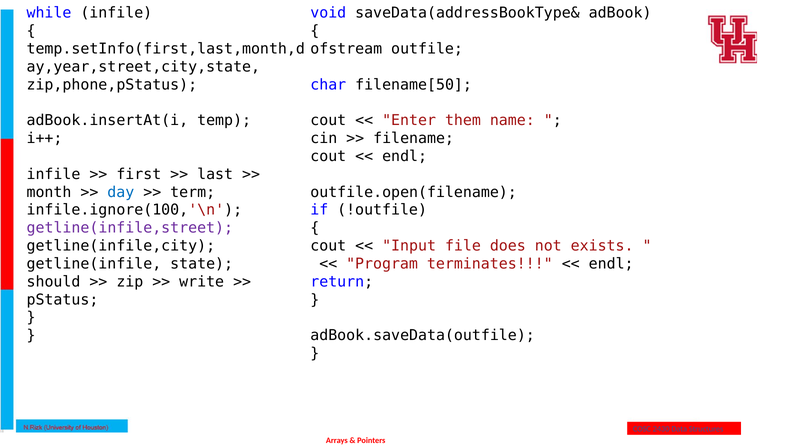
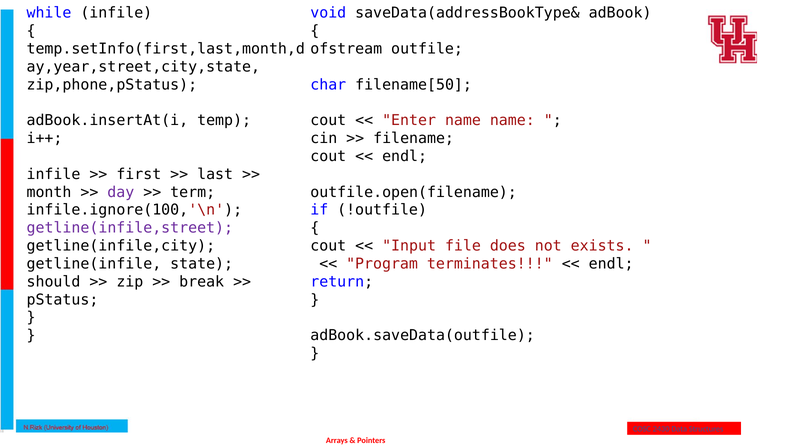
Enter them: them -> name
day colour: blue -> purple
write: write -> break
